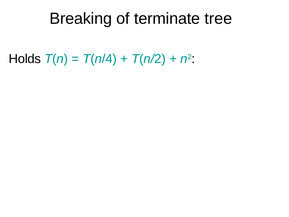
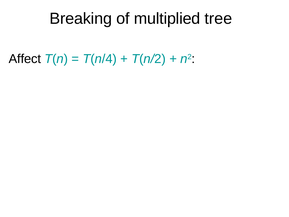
terminate: terminate -> multiplied
Holds: Holds -> Affect
